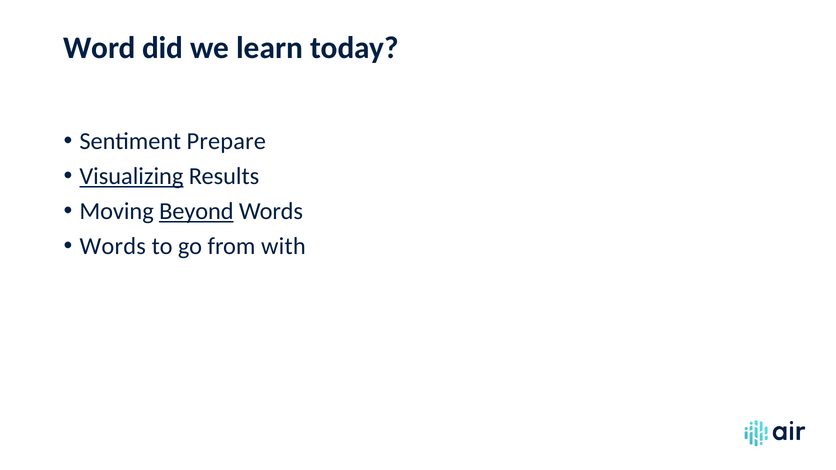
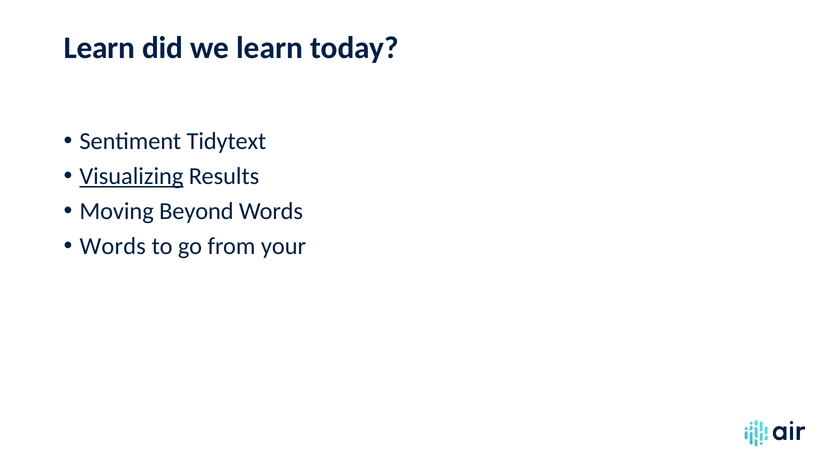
Word at (100, 48): Word -> Learn
Prepare: Prepare -> Tidytext
Beyond underline: present -> none
with: with -> your
